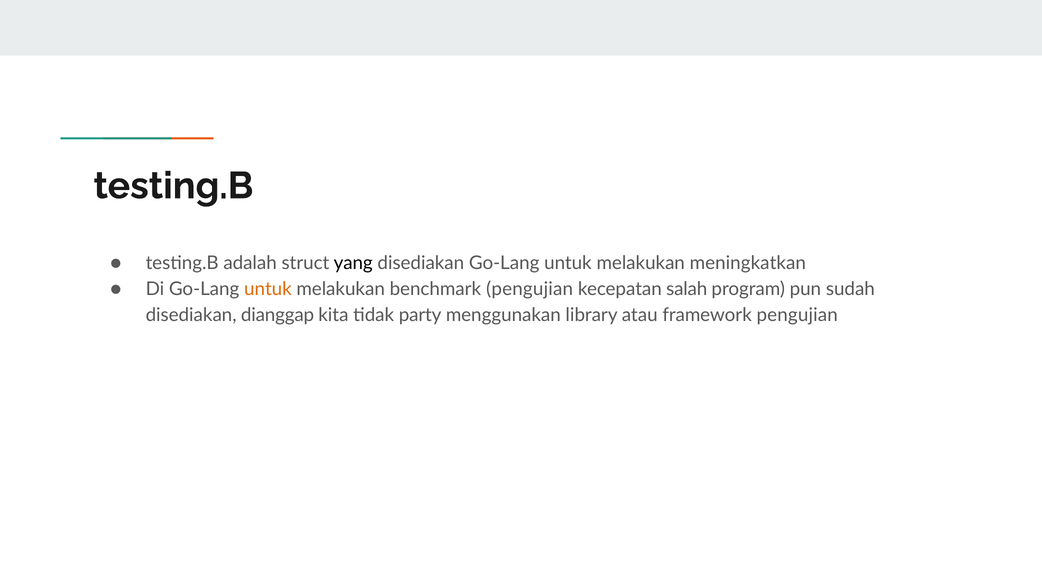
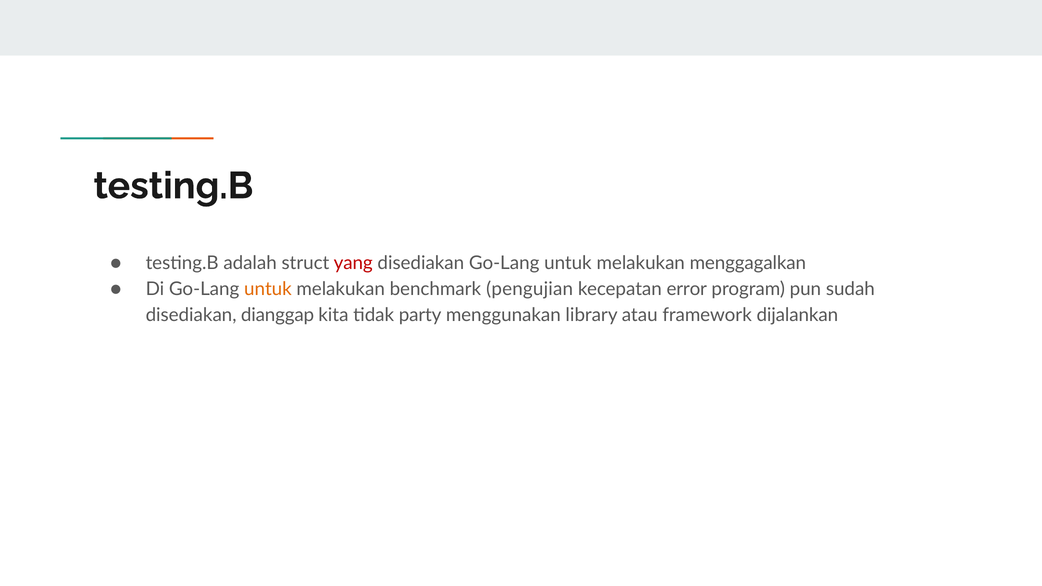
yang colour: black -> red
meningkatkan: meningkatkan -> menggagalkan
salah: salah -> error
framework pengujian: pengujian -> dijalankan
